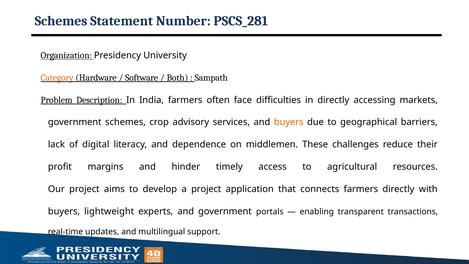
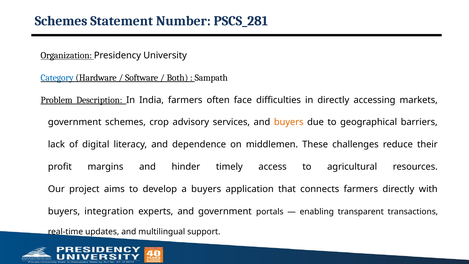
Category colour: orange -> blue
a project: project -> buyers
lightweight: lightweight -> integration
